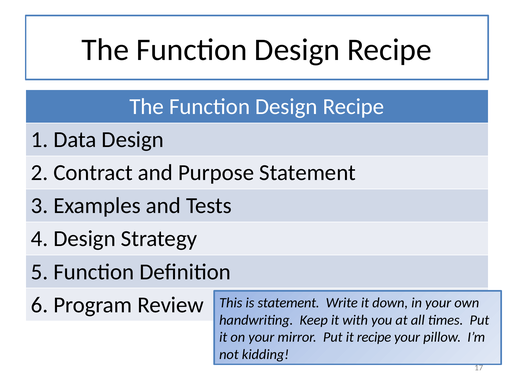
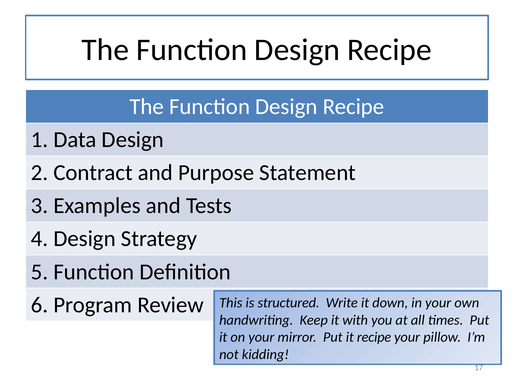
is statement: statement -> structured
